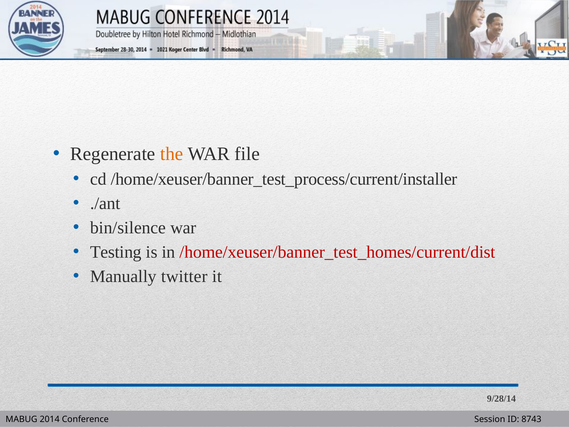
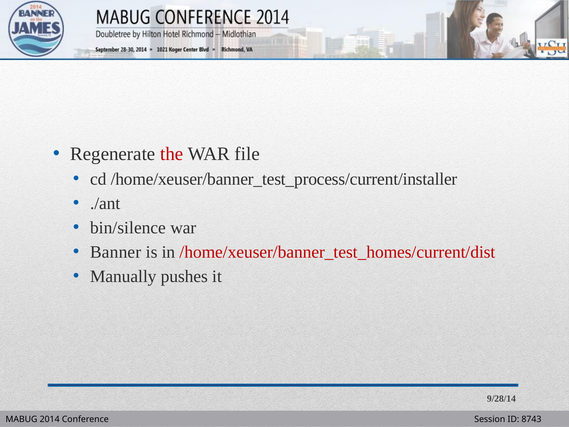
the colour: orange -> red
Testing: Testing -> Banner
twitter: twitter -> pushes
